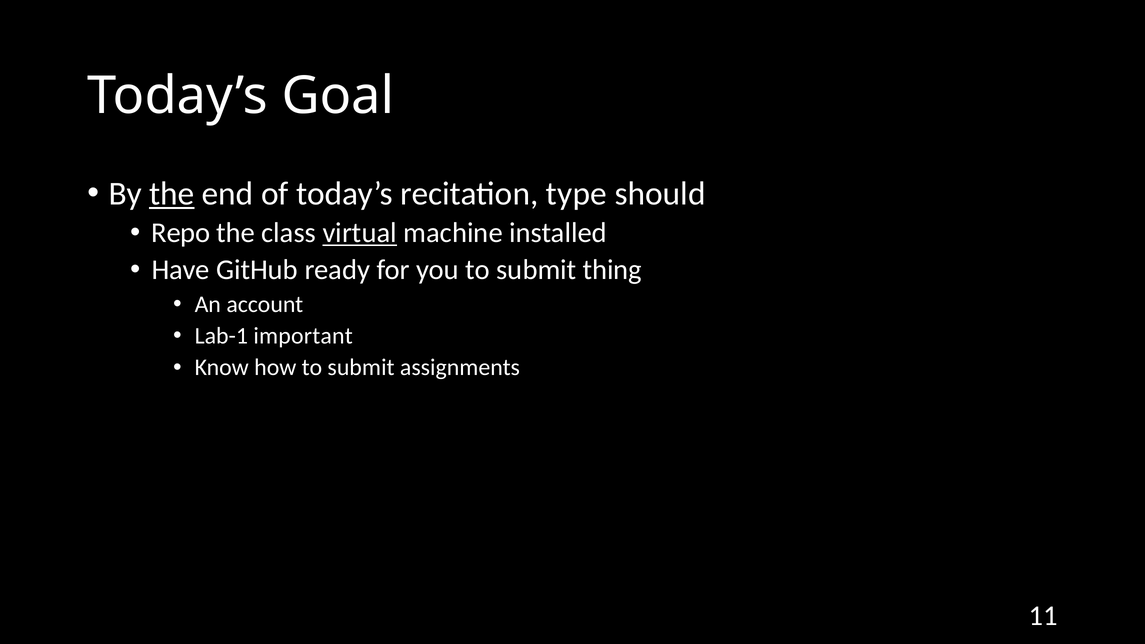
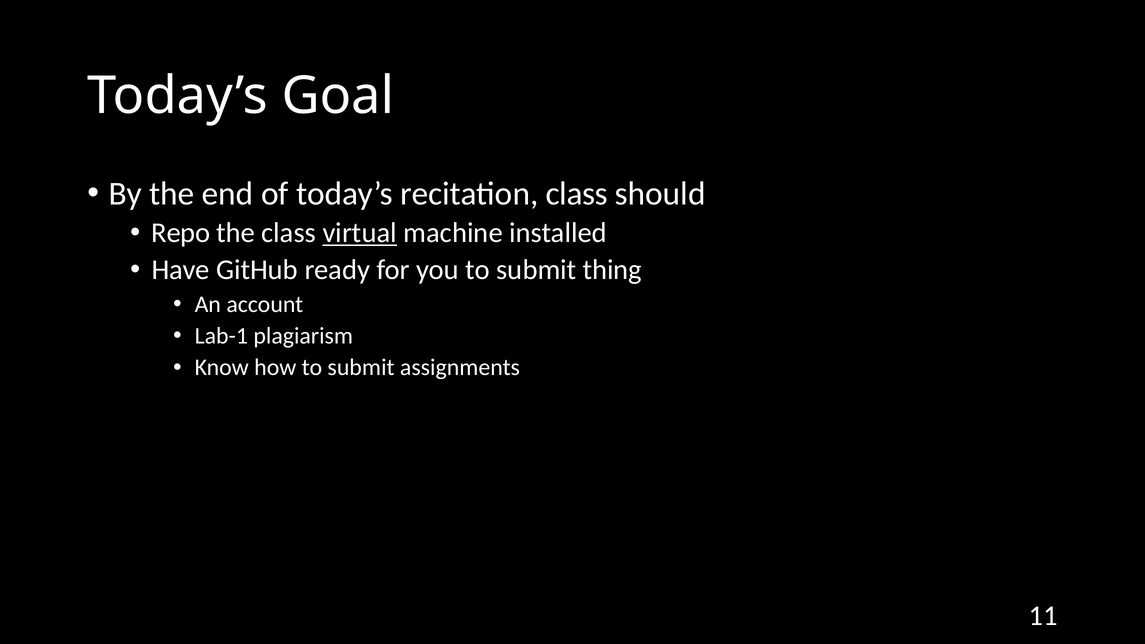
the at (172, 194) underline: present -> none
recitation type: type -> class
important: important -> plagiarism
